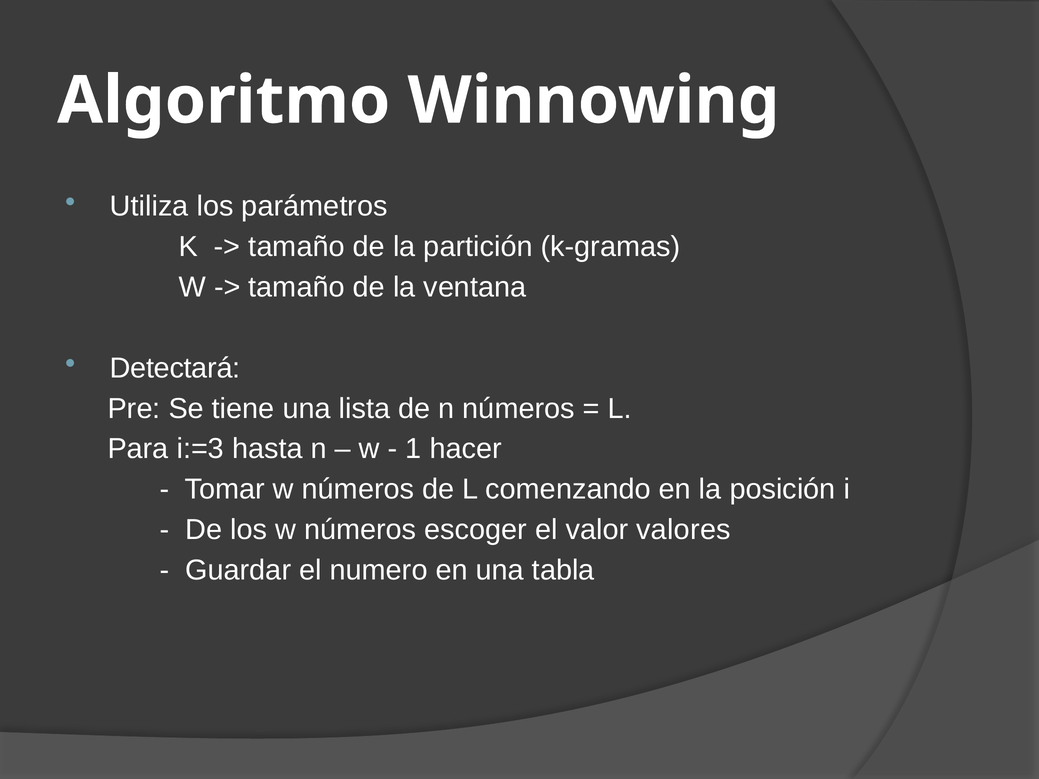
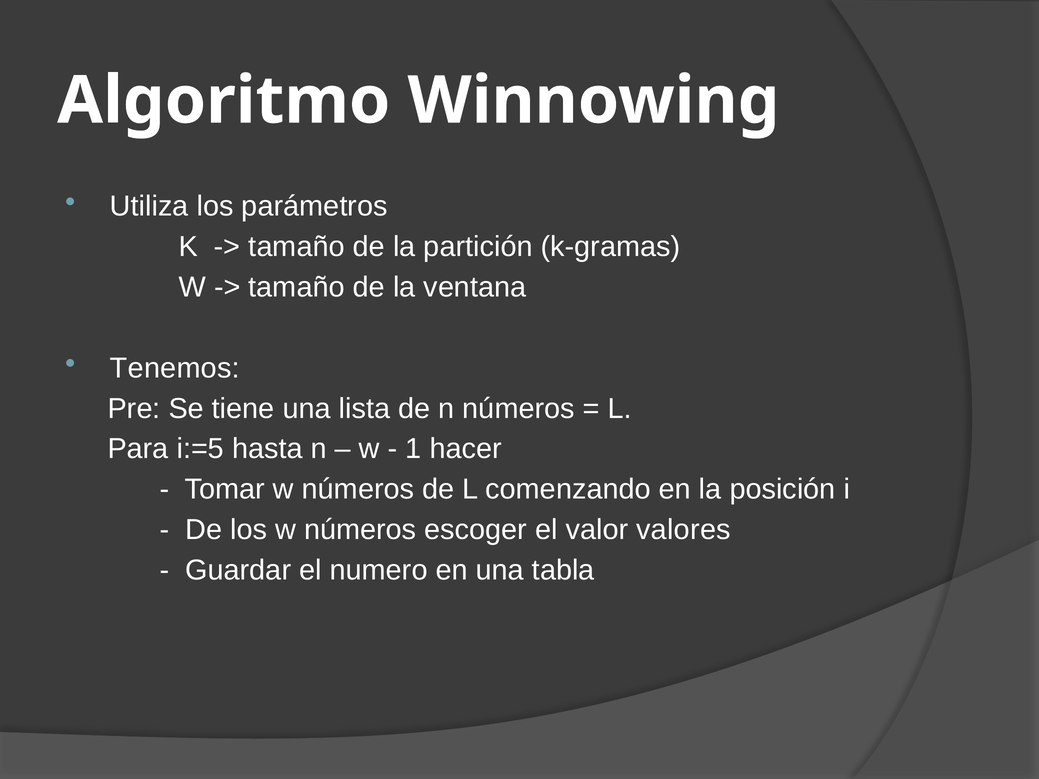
Detectará: Detectará -> Tenemos
i:=3: i:=3 -> i:=5
